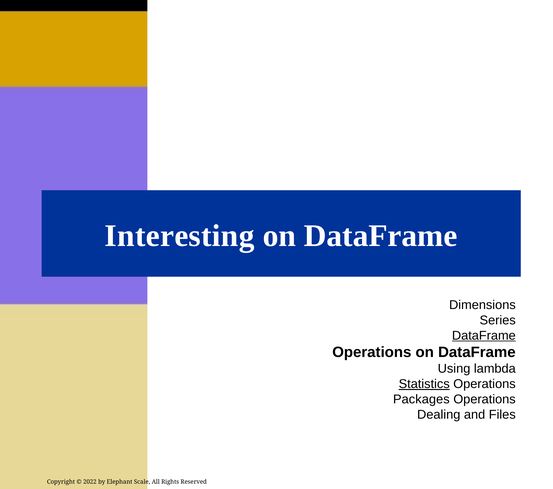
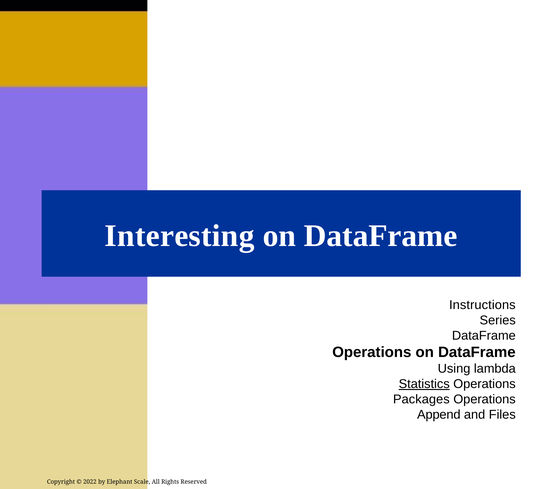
Dimensions: Dimensions -> Instructions
DataFrame at (484, 336) underline: present -> none
Dealing: Dealing -> Append
